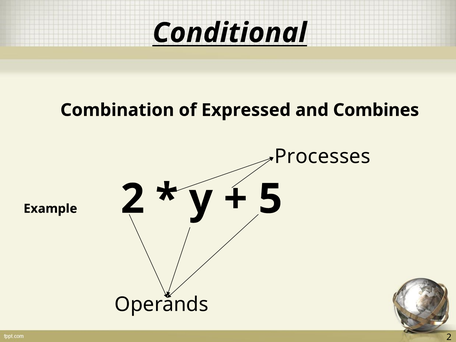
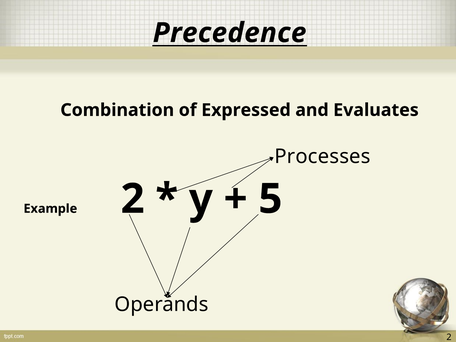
Conditional: Conditional -> Precedence
Combines: Combines -> Evaluates
